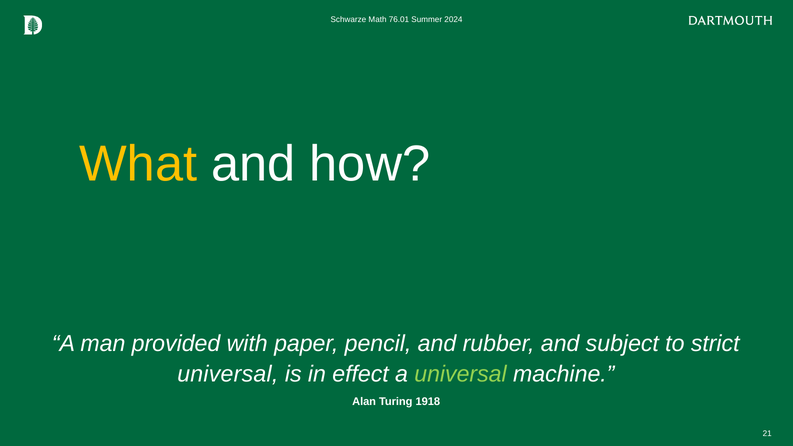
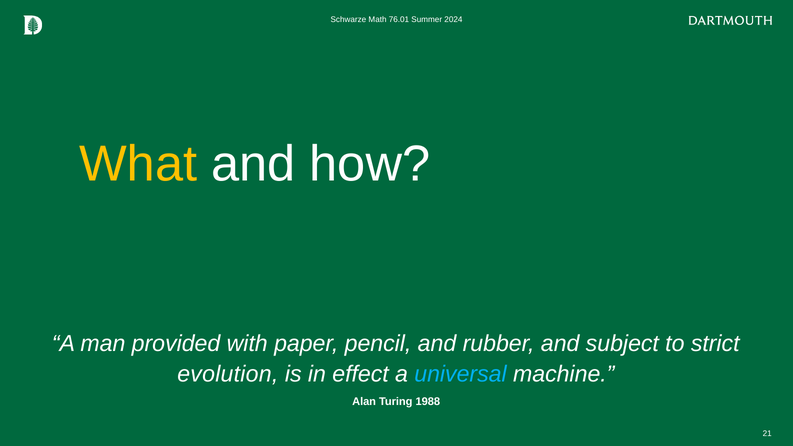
universal at (228, 374): universal -> evolution
universal at (461, 374) colour: light green -> light blue
1918: 1918 -> 1988
